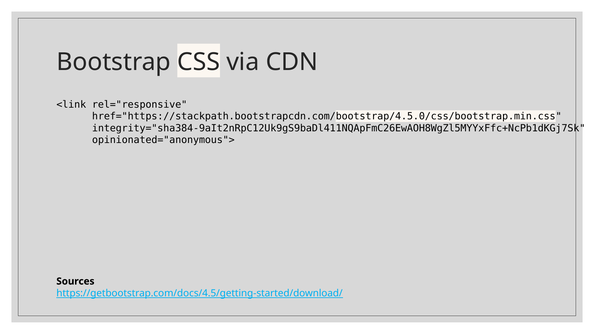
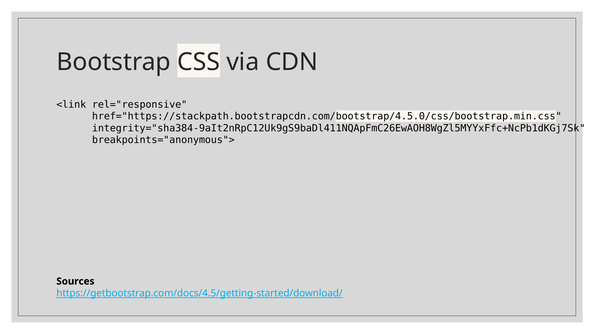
opinionated="anonymous">: opinionated="anonymous"> -> breakpoints="anonymous">
